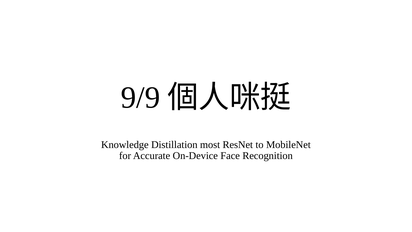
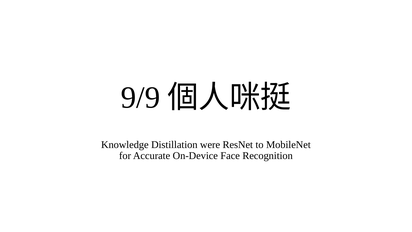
most: most -> were
